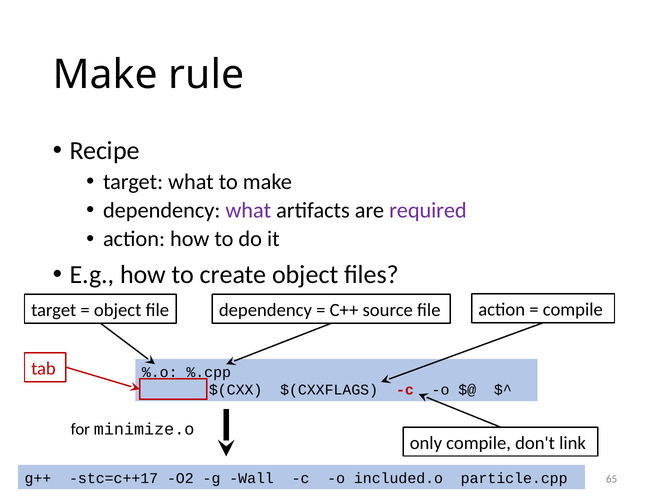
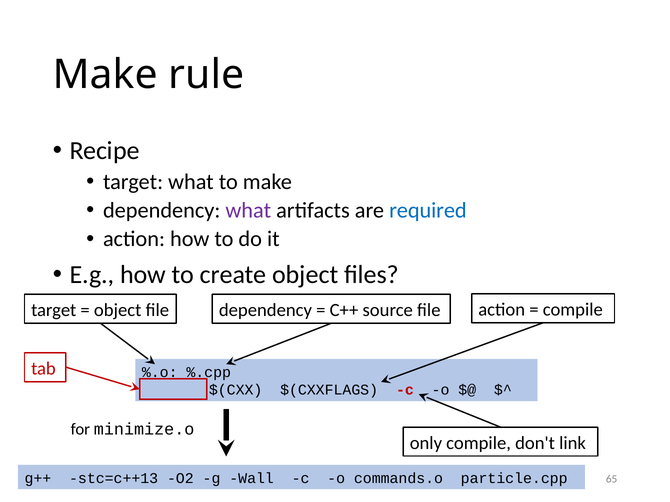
required colour: purple -> blue
stc=c++17: stc=c++17 -> stc=c++13
included.o: included.o -> commands.o
